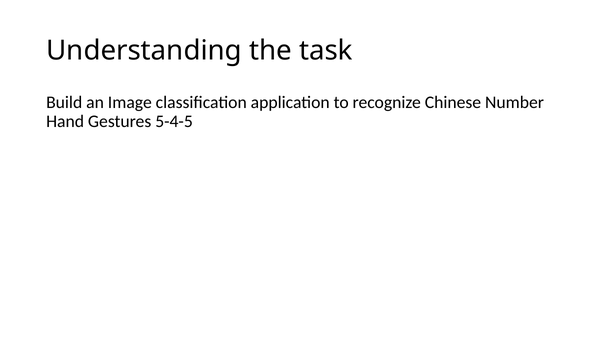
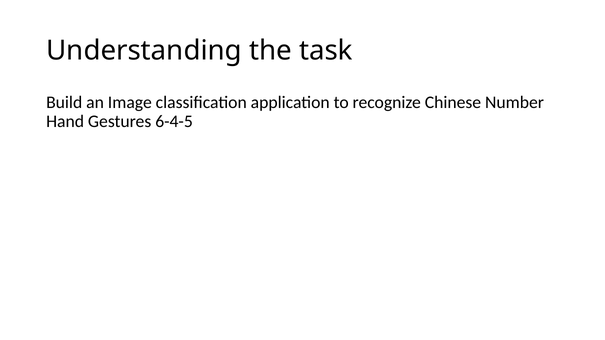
5-4-5: 5-4-5 -> 6-4-5
